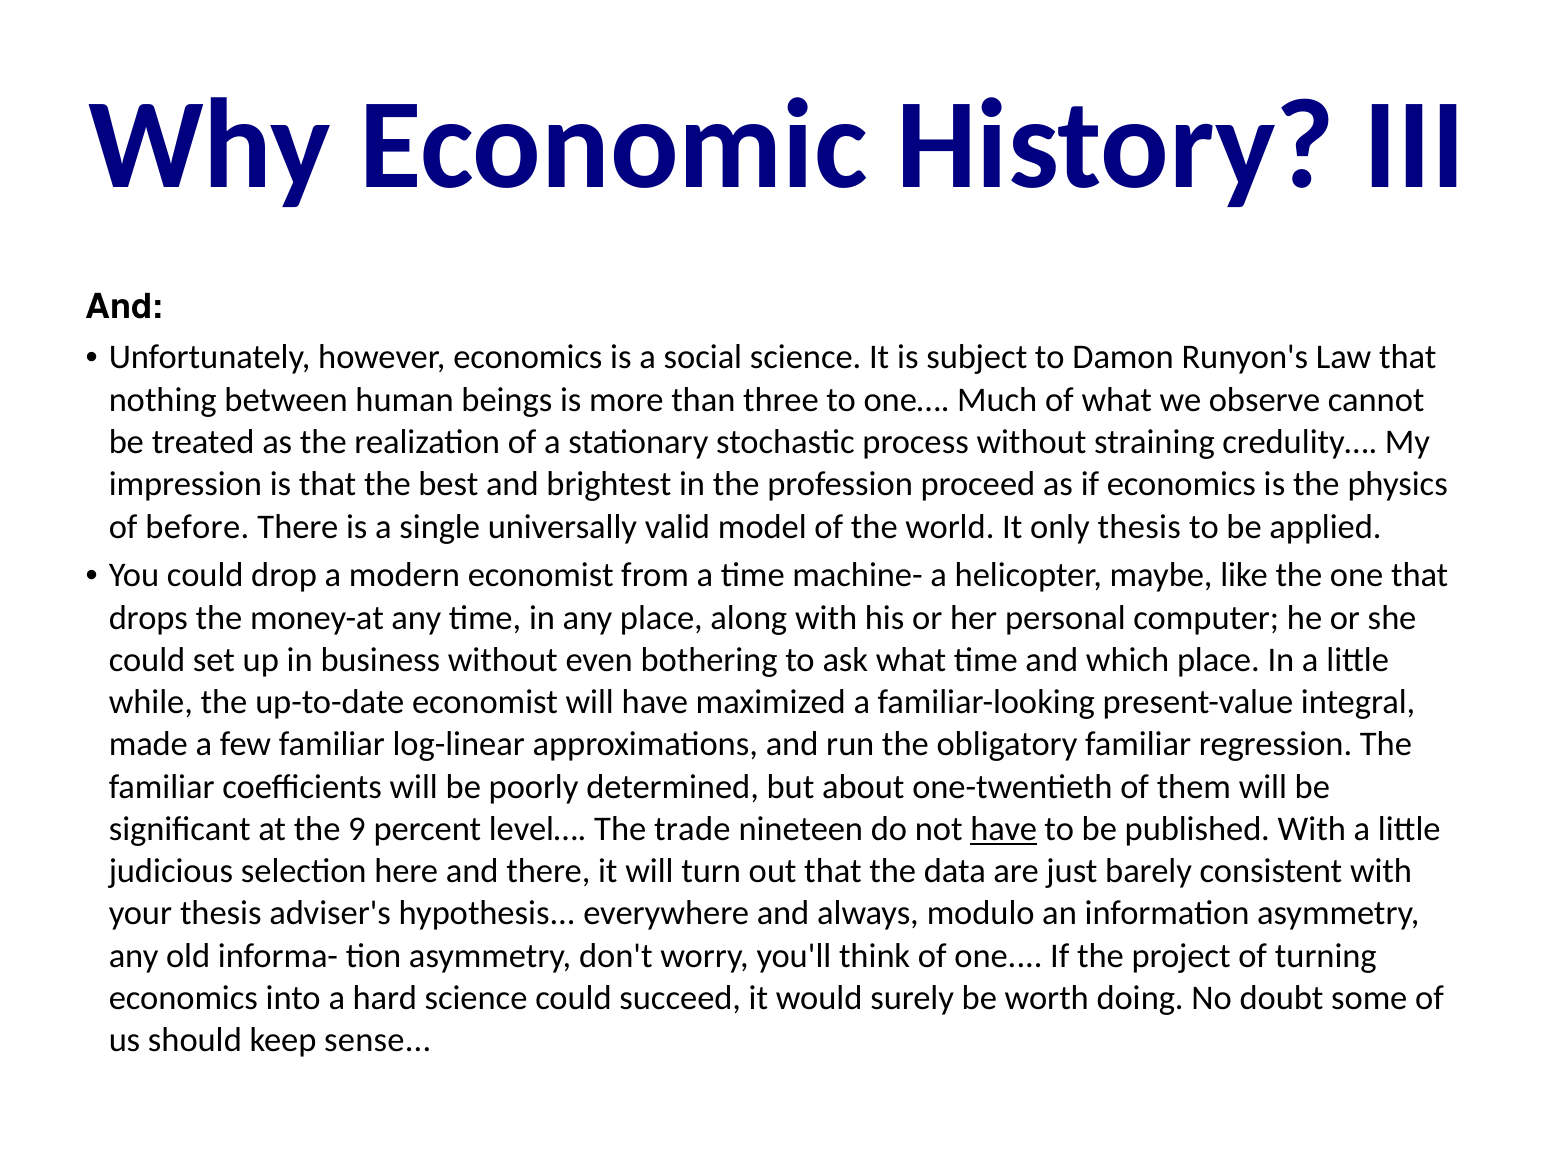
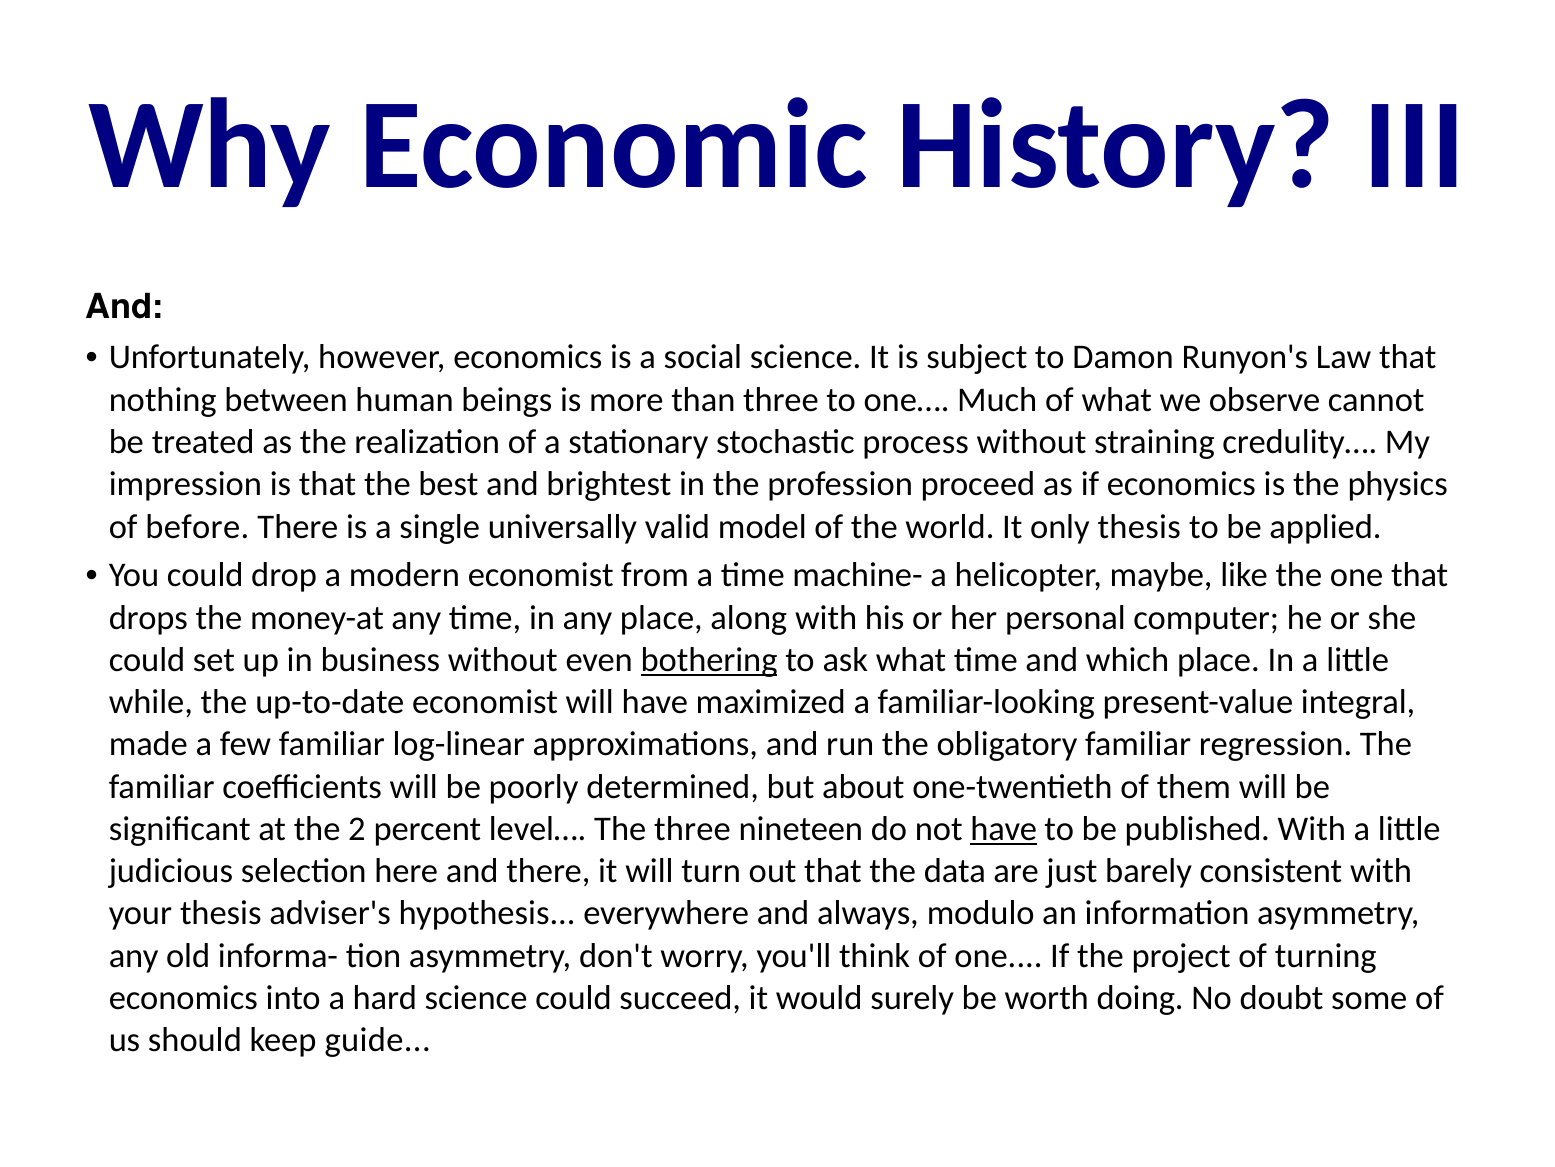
bothering underline: none -> present
9: 9 -> 2
The trade: trade -> three
sense: sense -> guide
